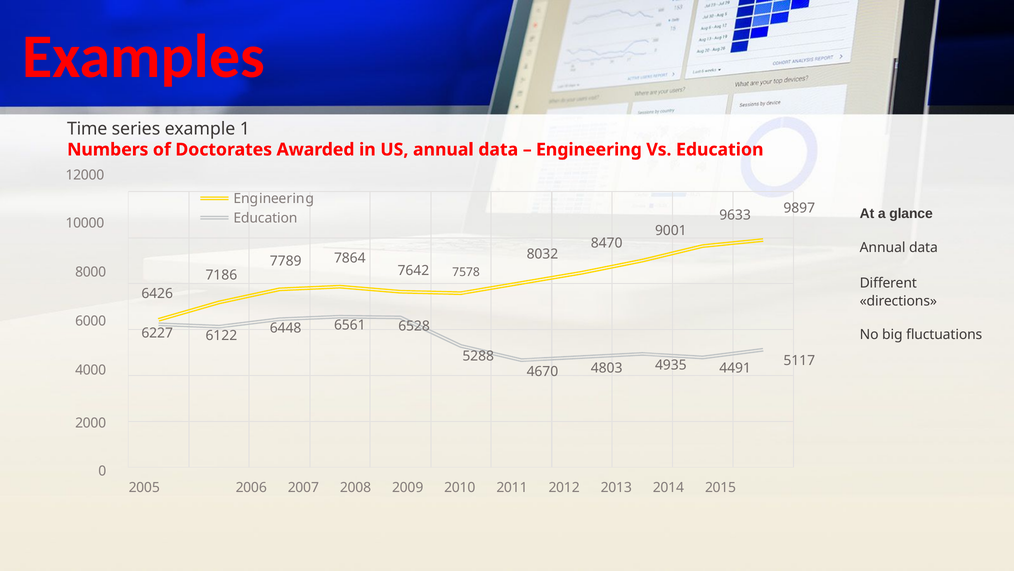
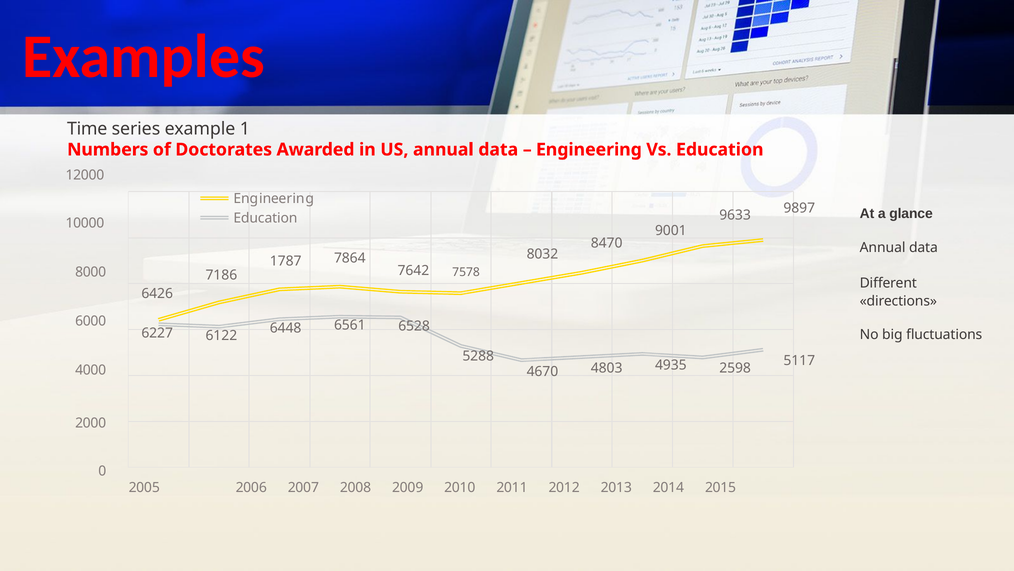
7789: 7789 -> 1787
4491: 4491 -> 2598
